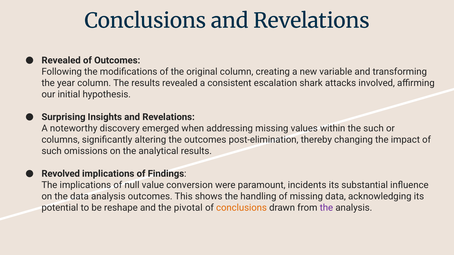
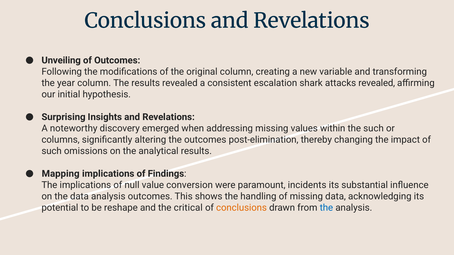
Revealed at (61, 60): Revealed -> Unveiling
attacks involved: involved -> revealed
Revolved: Revolved -> Mapping
pivotal: pivotal -> critical
the at (326, 208) colour: purple -> blue
